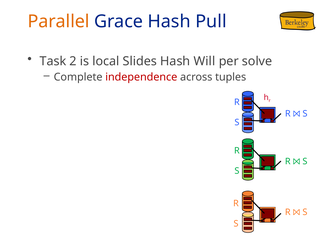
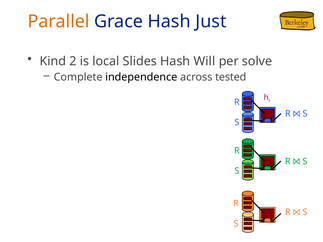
Pull: Pull -> Just
Task: Task -> Kind
independence colour: red -> black
tuples: tuples -> tested
